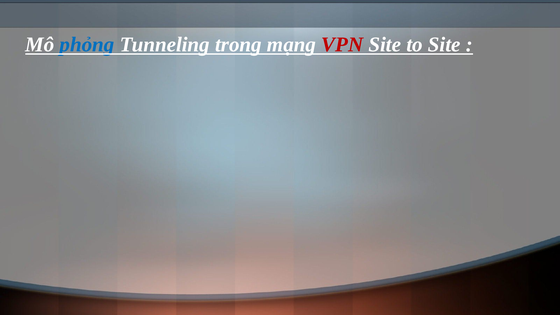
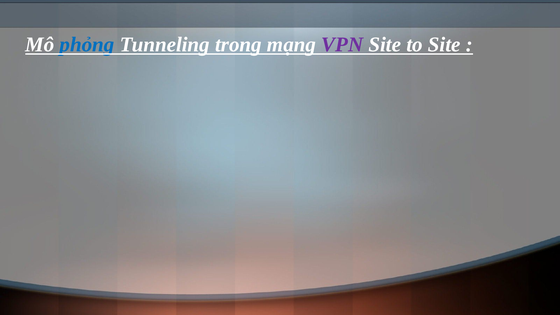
VPN colour: red -> purple
